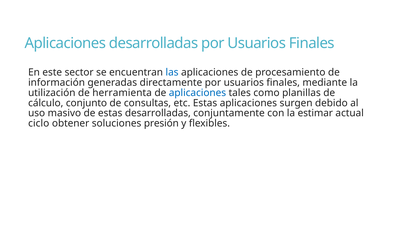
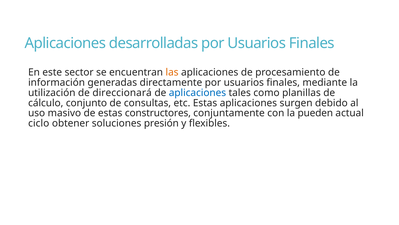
las colour: blue -> orange
herramienta: herramienta -> direccionará
estas desarrolladas: desarrolladas -> constructores
estimar: estimar -> pueden
